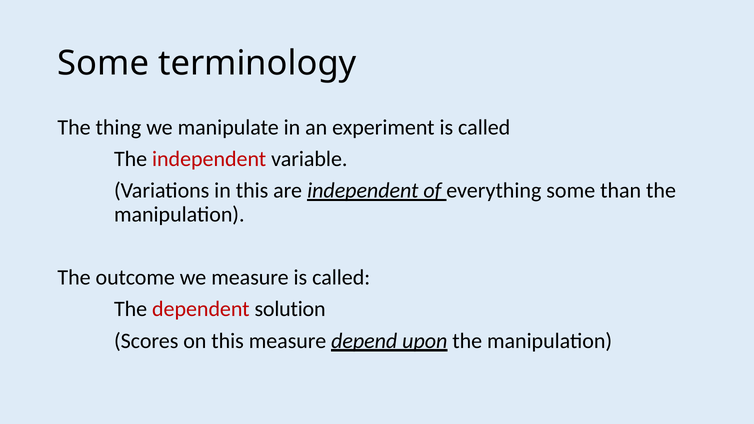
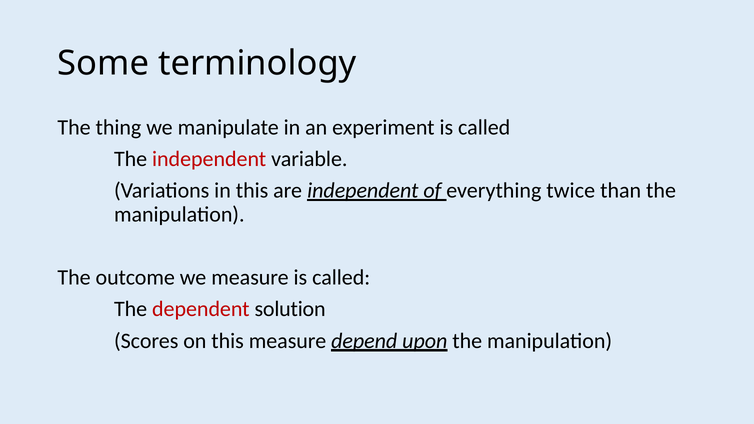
everything some: some -> twice
